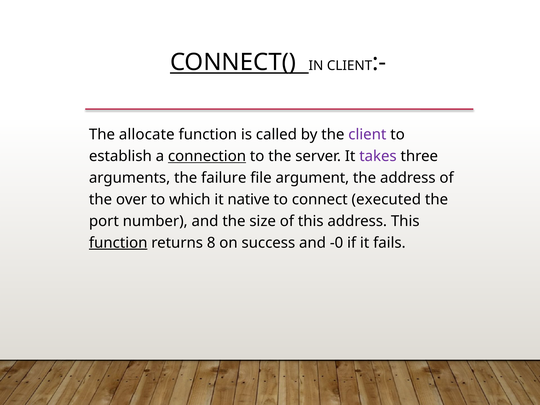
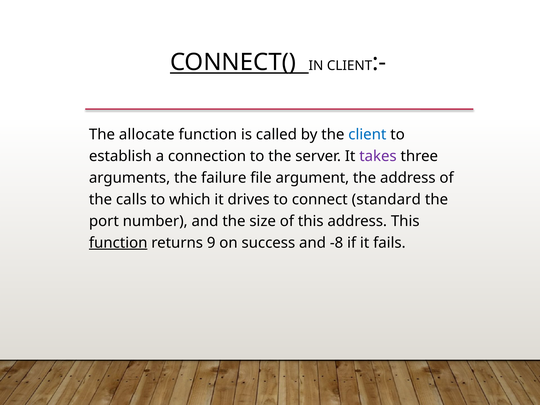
client at (367, 135) colour: purple -> blue
connection underline: present -> none
over: over -> calls
native: native -> drives
executed: executed -> standard
8: 8 -> 9
-0: -0 -> -8
